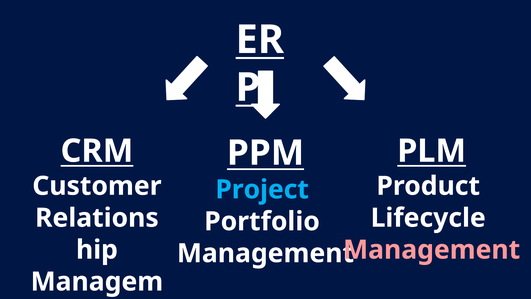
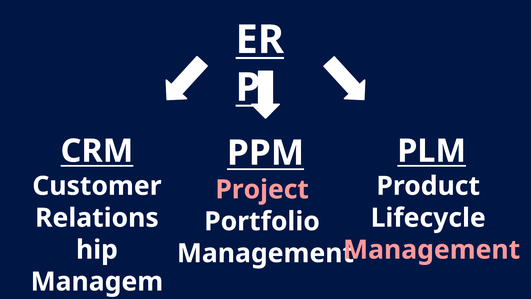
Project colour: light blue -> pink
